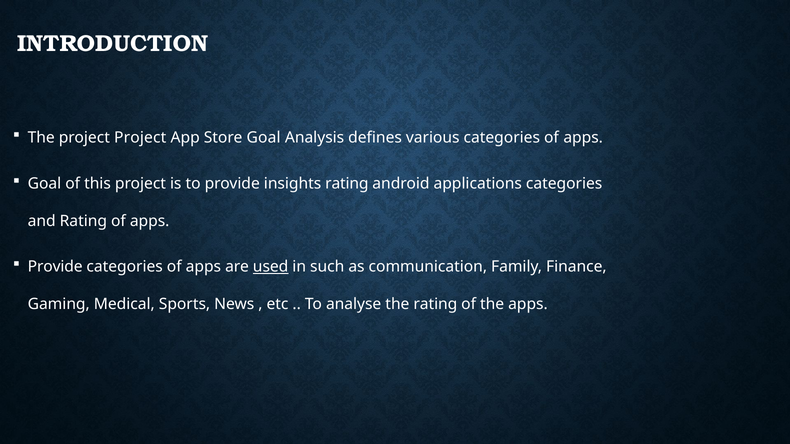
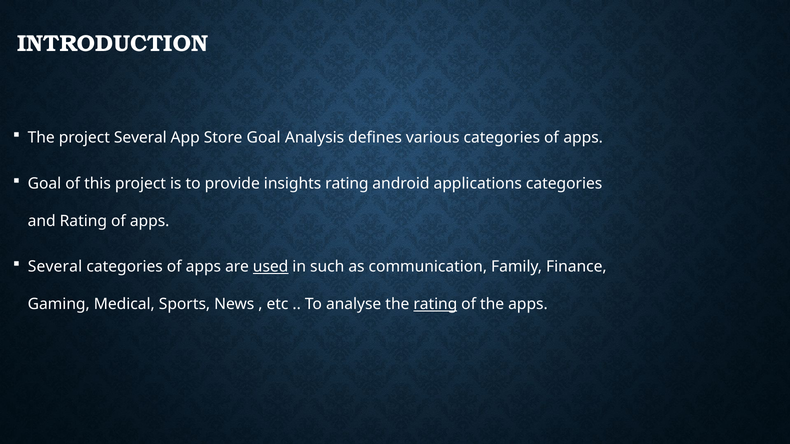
project Project: Project -> Several
Provide at (55, 267): Provide -> Several
rating at (435, 304) underline: none -> present
